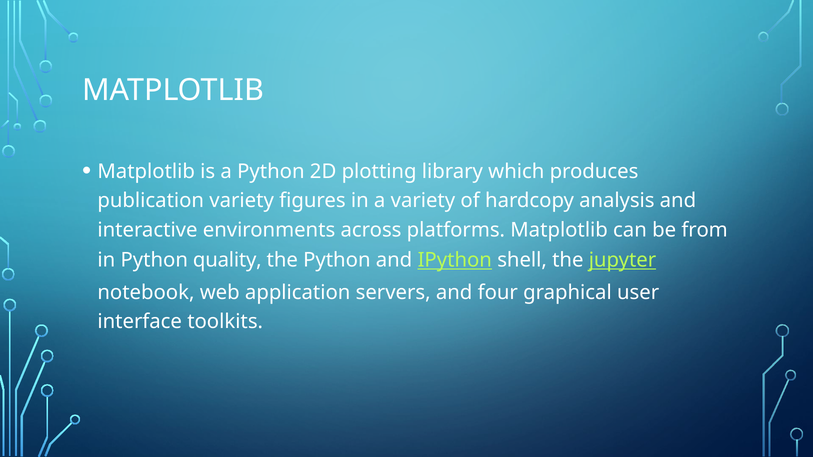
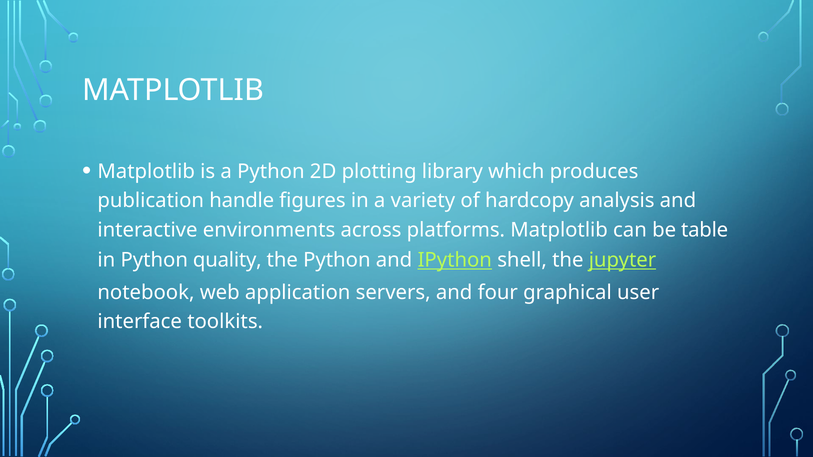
publication variety: variety -> handle
from: from -> table
